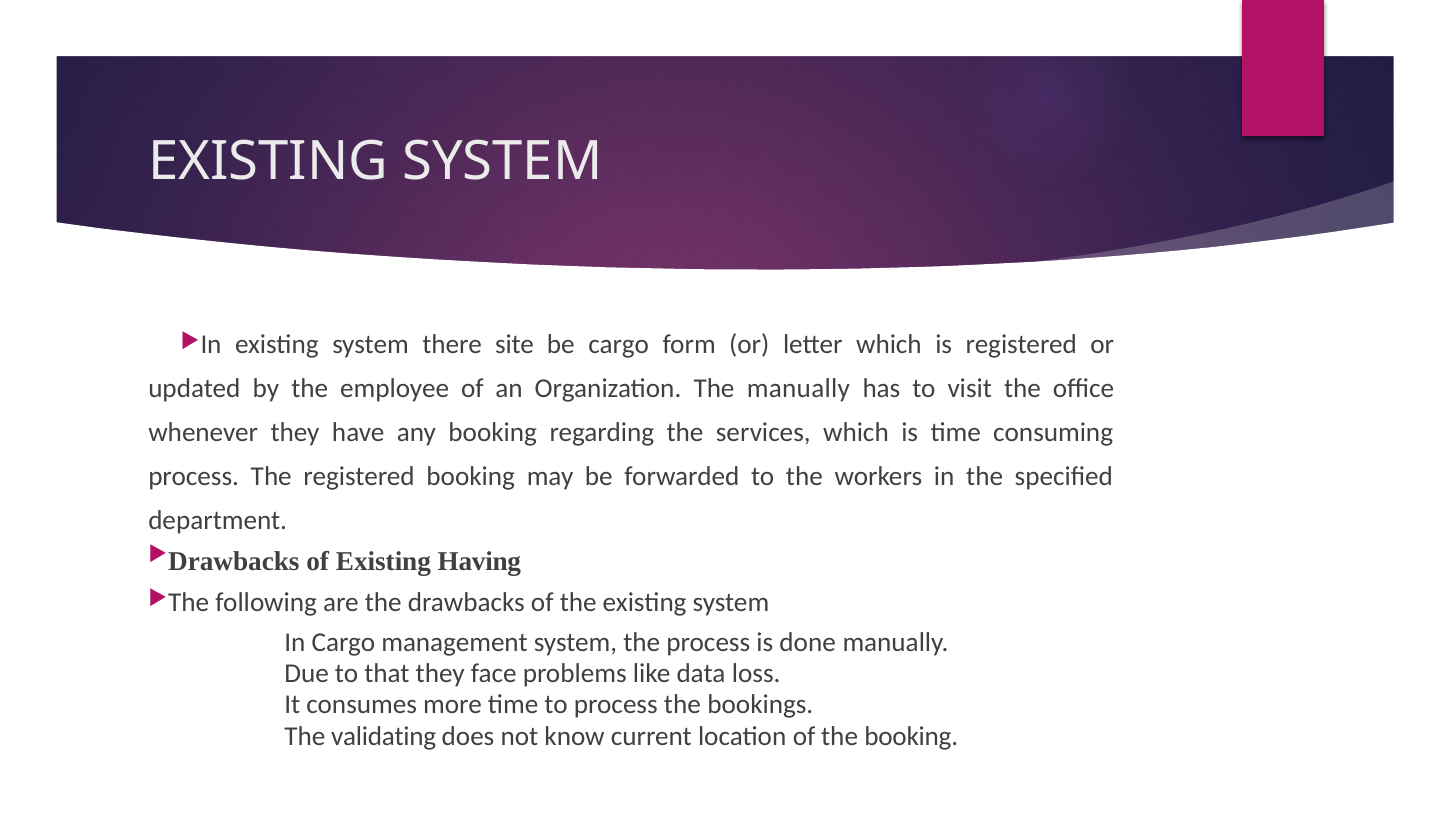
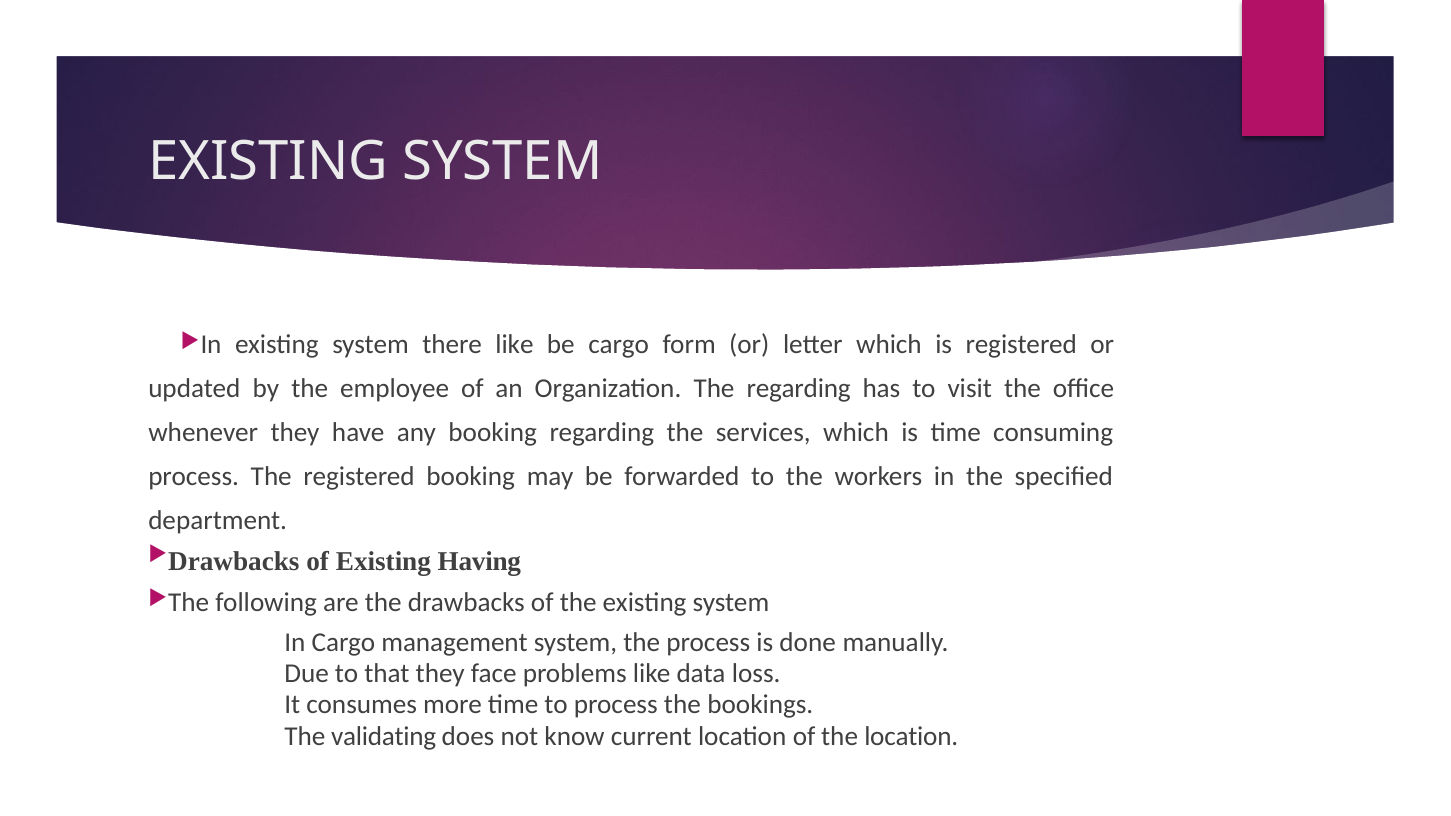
there site: site -> like
The manually: manually -> regarding
the booking: booking -> location
